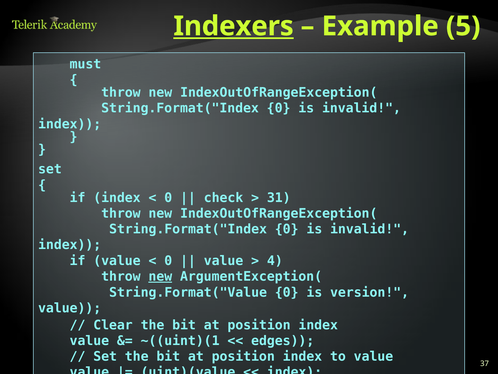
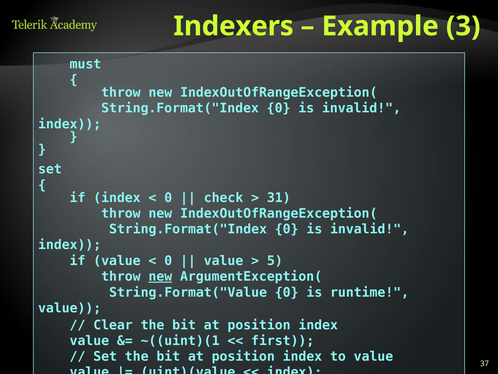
Indexers underline: present -> none
5: 5 -> 3
4: 4 -> 5
version: version -> runtime
edges: edges -> first
